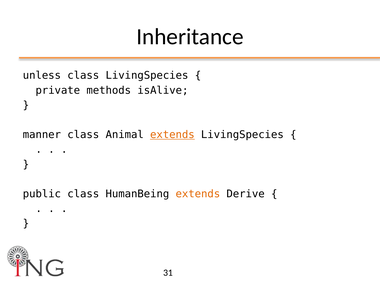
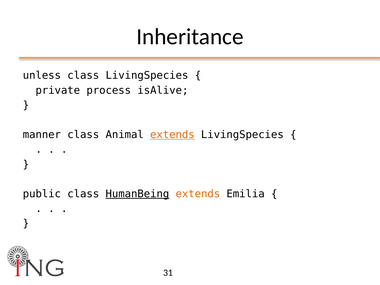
methods: methods -> process
HumanBeing underline: none -> present
Derive: Derive -> Emilia
